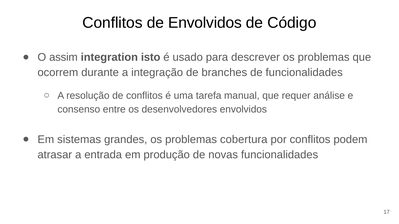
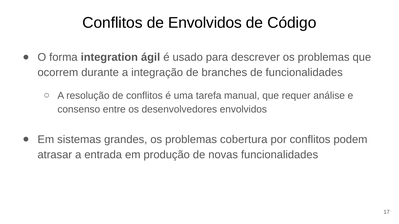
assim: assim -> forma
isto: isto -> ágil
